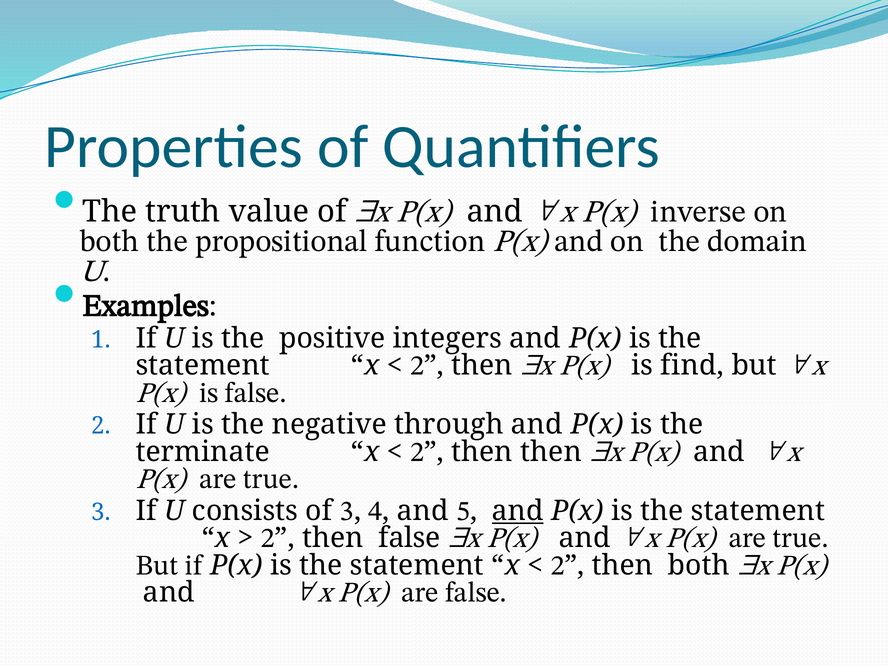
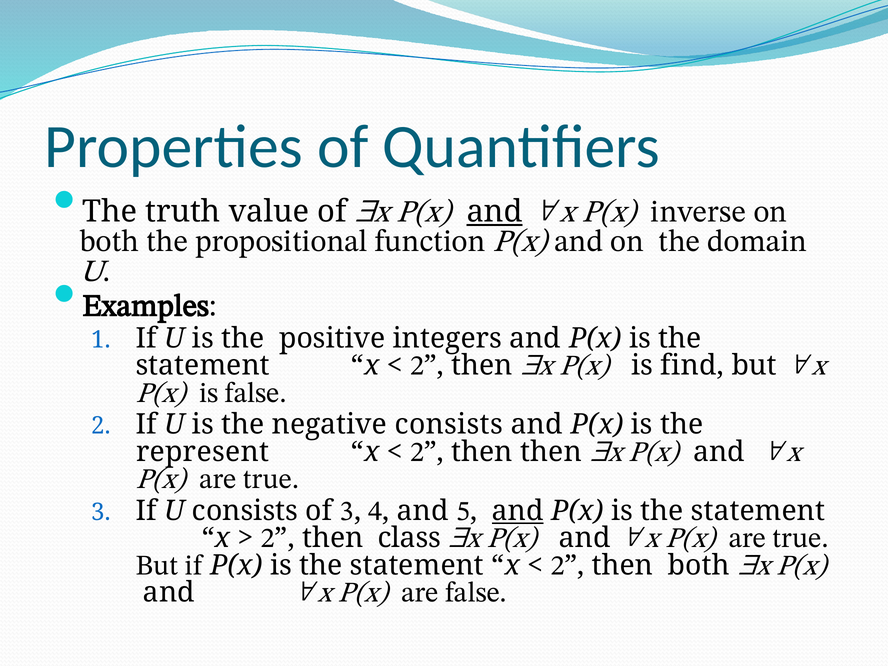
and at (495, 212) underline: none -> present
negative through: through -> consists
terminate: terminate -> represent
false at (409, 538): false -> class
